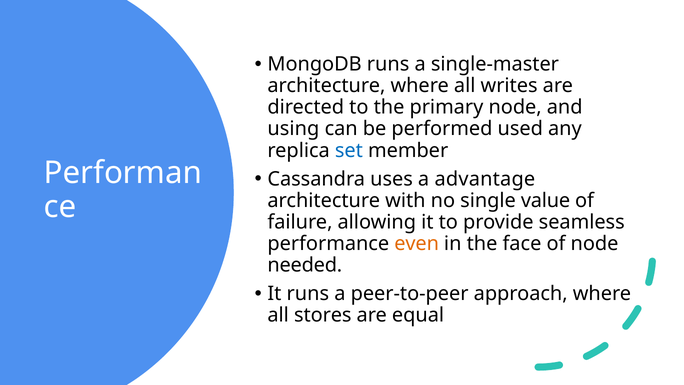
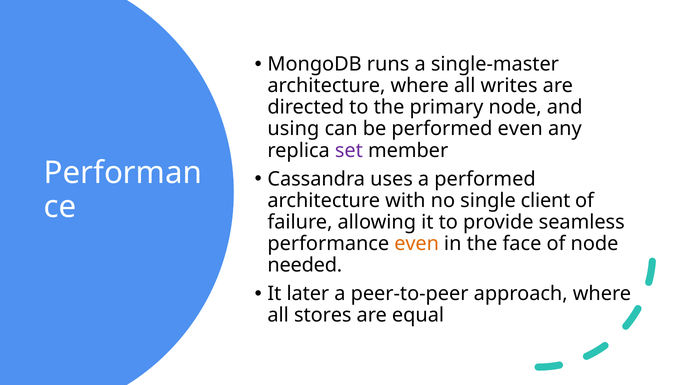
performed used: used -> even
set colour: blue -> purple
a advantage: advantage -> performed
value: value -> client
It runs: runs -> later
